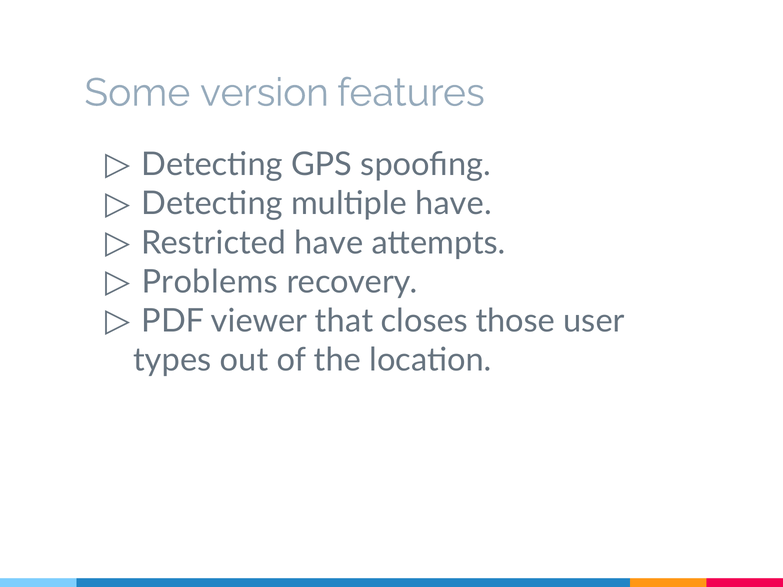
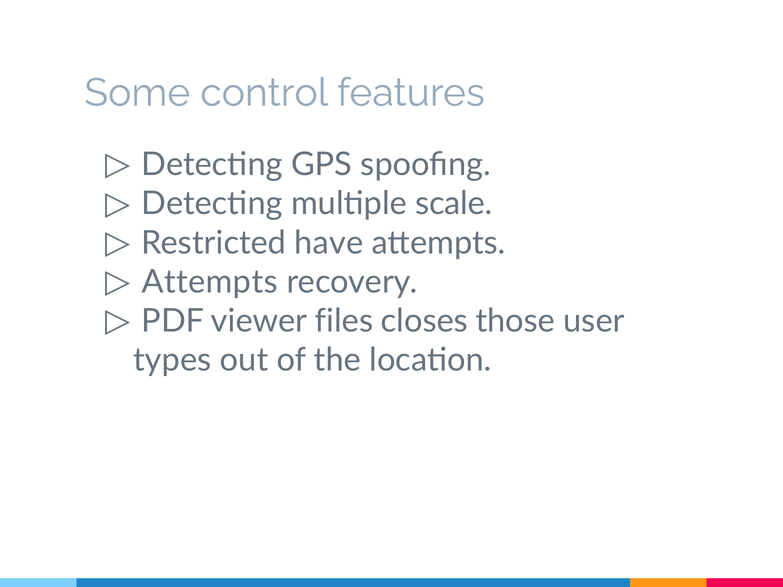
version: version -> control
multiple have: have -> scale
Problems at (210, 282): Problems -> Attempts
that: that -> files
